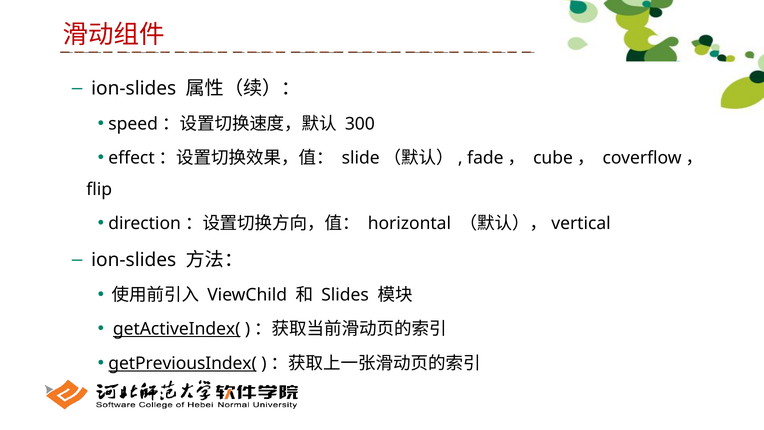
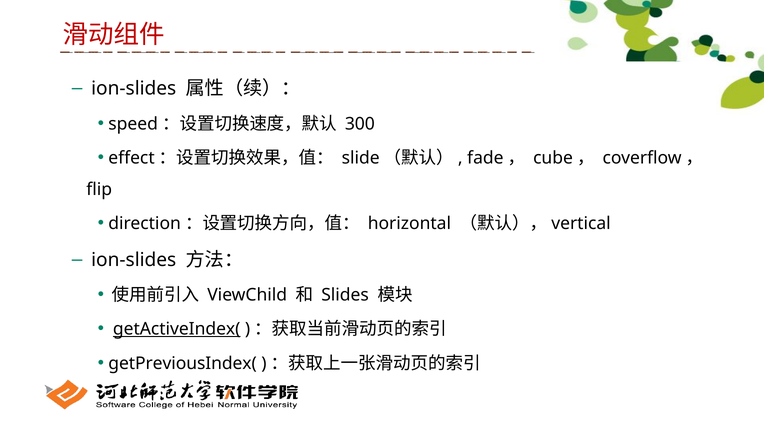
getPreviousIndex( underline: present -> none
